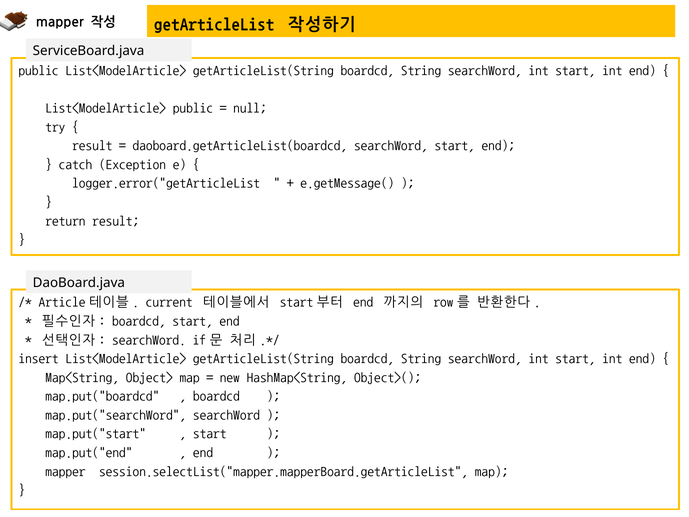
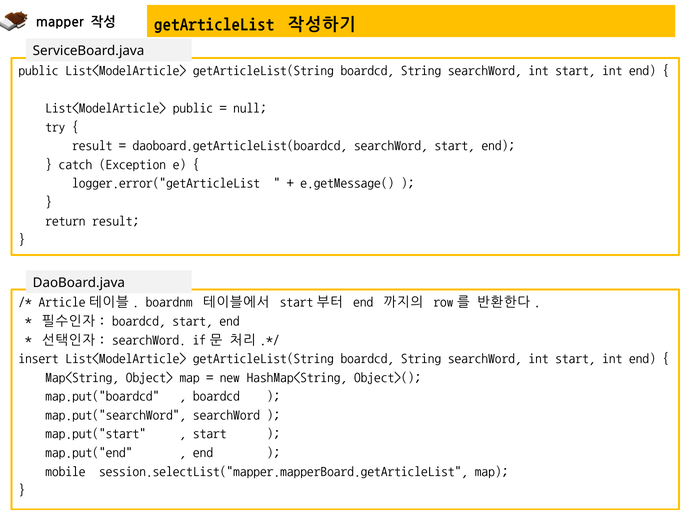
current: current -> boardnm
mapper at (65, 471): mapper -> mobile
